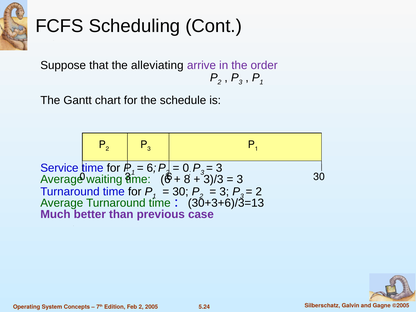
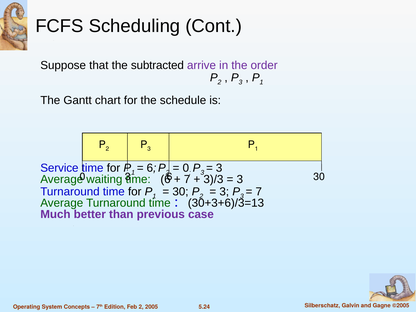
alleviating: alleviating -> subtracted
8 at (187, 179): 8 -> 7
2 at (259, 192): 2 -> 7
